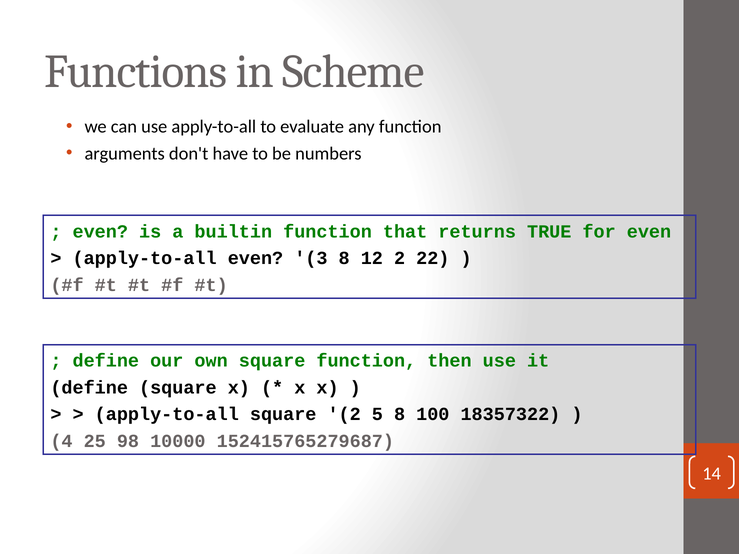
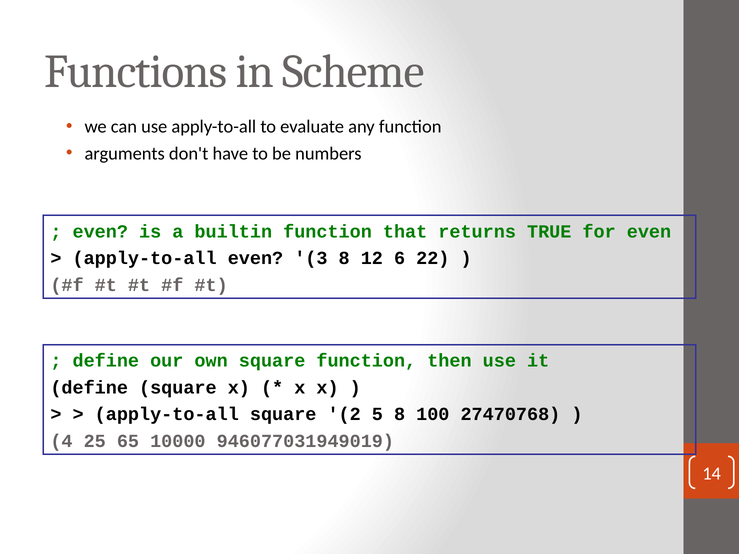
12 2: 2 -> 6
18357322: 18357322 -> 27470768
98: 98 -> 65
152415765279687: 152415765279687 -> 946077031949019
